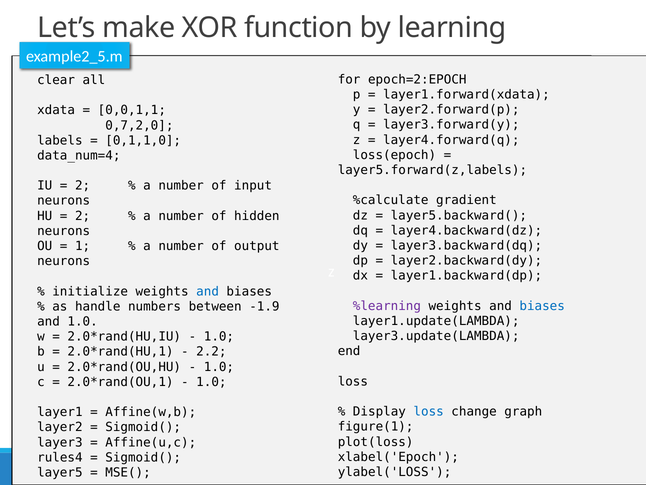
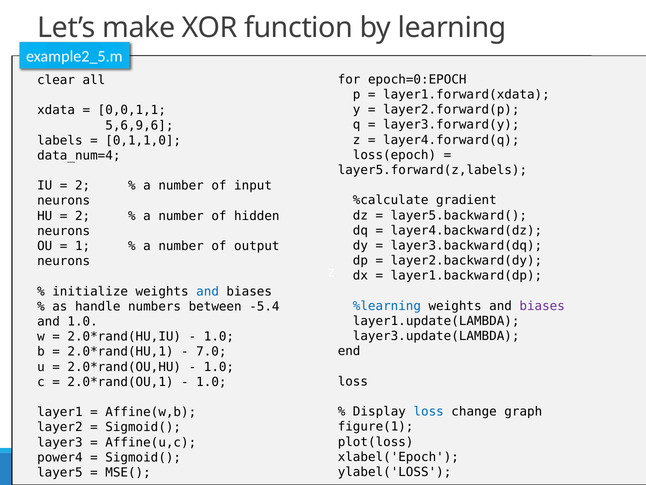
epoch=2:EPOCH: epoch=2:EPOCH -> epoch=0:EPOCH
0,7,2,0: 0,7,2,0 -> 5,6,9,6
%learning colour: purple -> blue
biases at (542, 306) colour: blue -> purple
-1.9: -1.9 -> -5.4
2.2: 2.2 -> 7.0
rules4: rules4 -> power4
